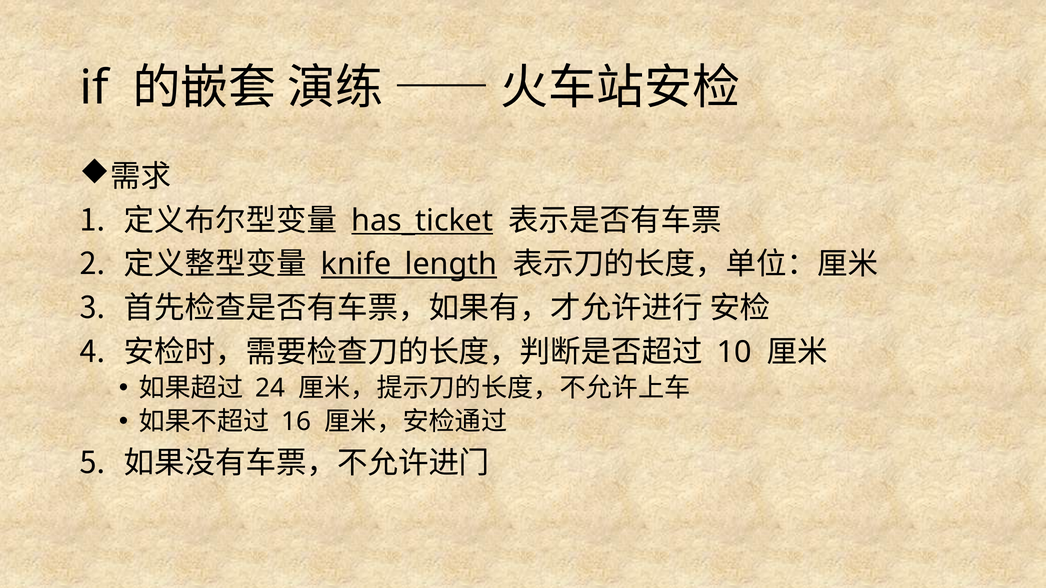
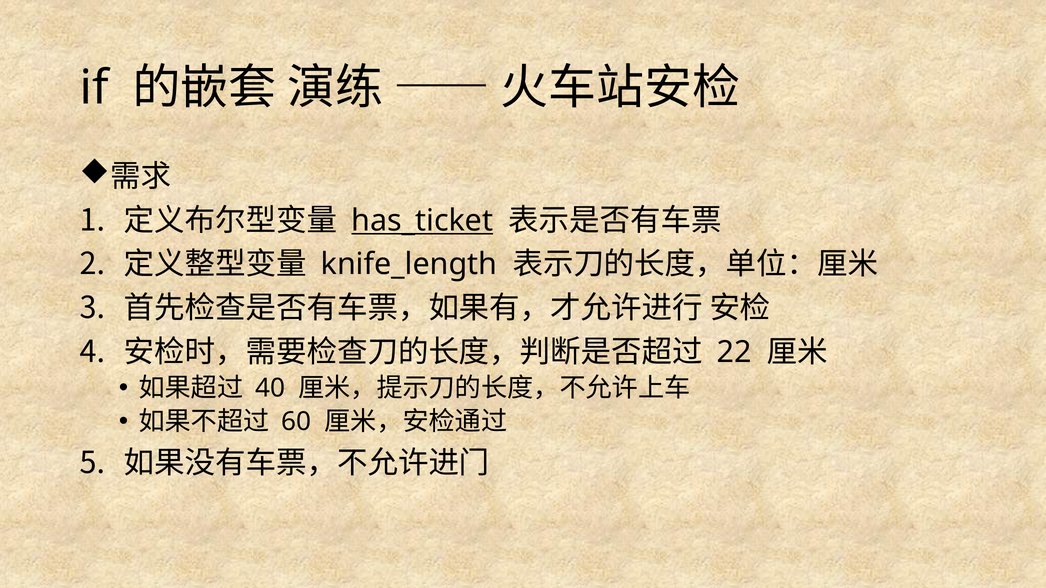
knife_length underline: present -> none
10: 10 -> 22
24: 24 -> 40
16: 16 -> 60
